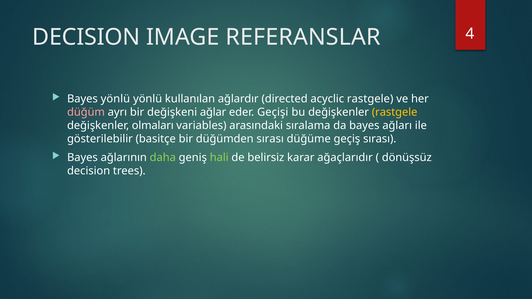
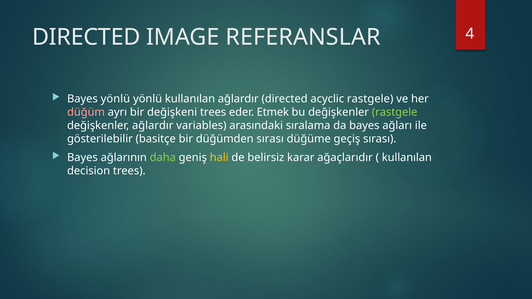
DECISION at (86, 37): DECISION -> DIRECTED
değişkeni ağlar: ağlar -> trees
Geçişi: Geçişi -> Etmek
rastgele at (395, 112) colour: yellow -> light green
değişkenler olmaları: olmaları -> ağlardır
hali colour: light green -> yellow
dönüşsüz at (407, 158): dönüşsüz -> kullanılan
